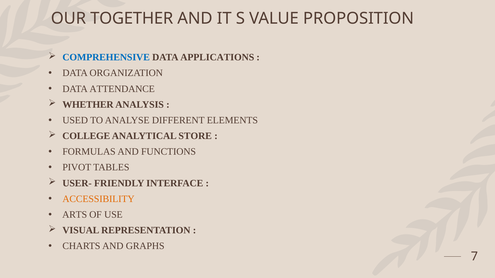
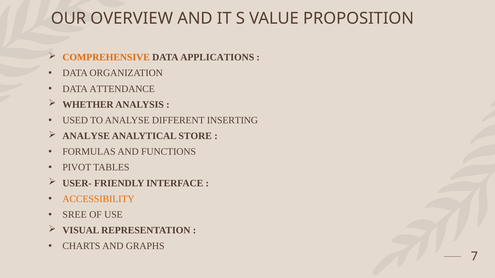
TOGETHER: TOGETHER -> OVERVIEW
COMPREHENSIVE colour: blue -> orange
ELEMENTS: ELEMENTS -> INSERTING
COLLEGE at (86, 136): COLLEGE -> ANALYSE
ARTS: ARTS -> SREE
